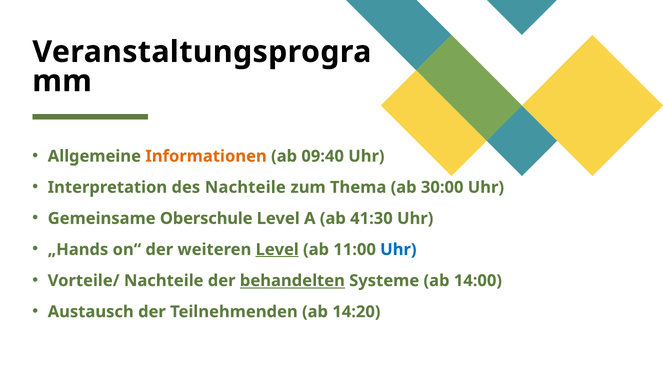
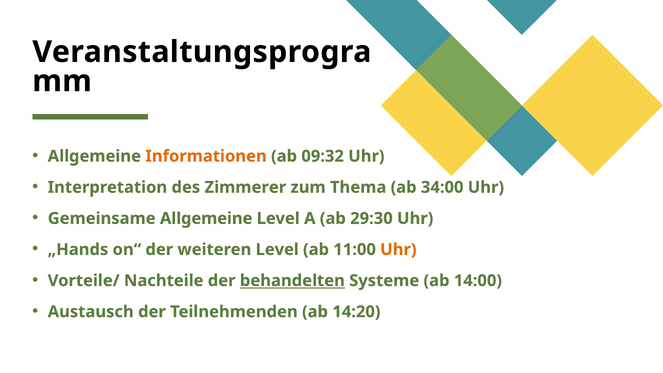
09:40: 09:40 -> 09:32
des Nachteile: Nachteile -> Zimmerer
30:00: 30:00 -> 34:00
Gemeinsame Oberschule: Oberschule -> Allgemeine
41:30: 41:30 -> 29:30
Level at (277, 249) underline: present -> none
Uhr at (398, 249) colour: blue -> orange
